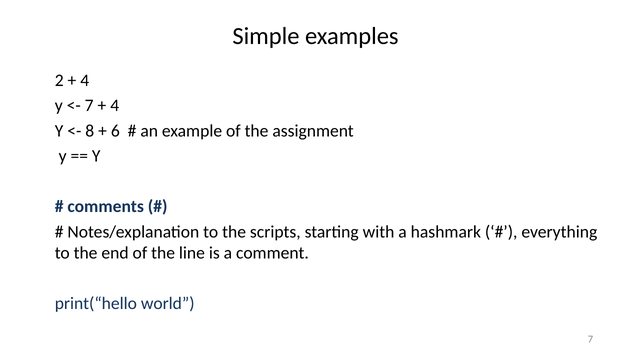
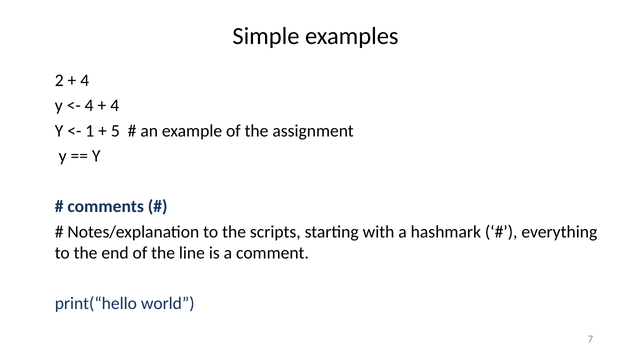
7 at (89, 106): 7 -> 4
8: 8 -> 1
6: 6 -> 5
